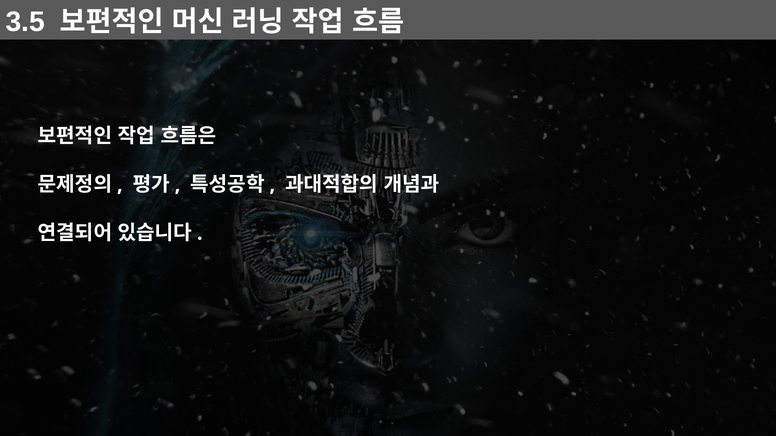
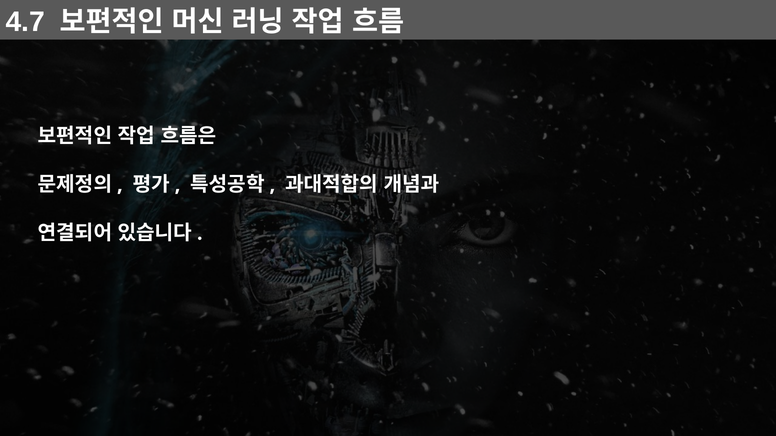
3.5: 3.5 -> 4.7
